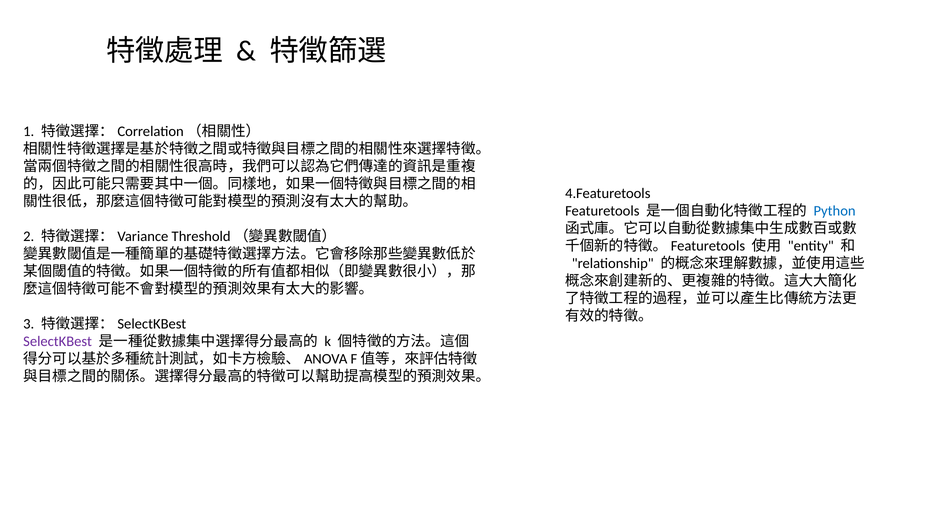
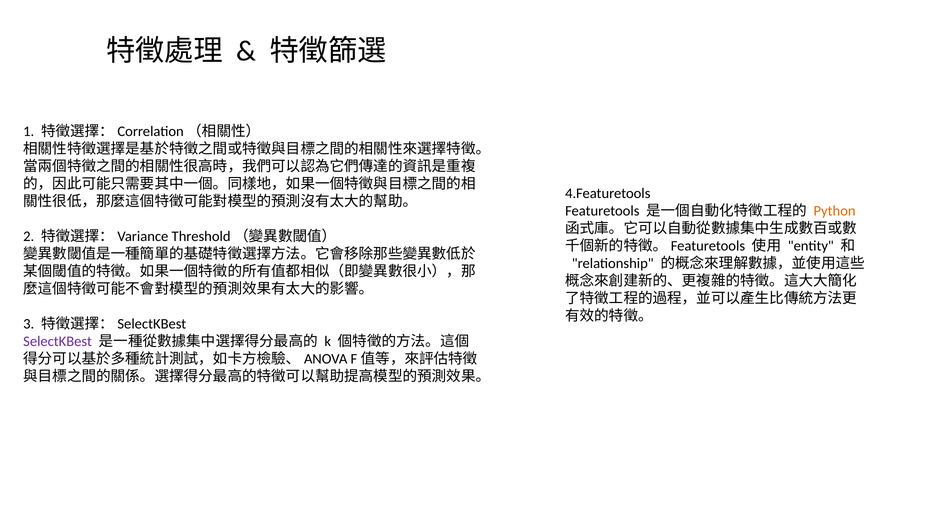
Python colour: blue -> orange
